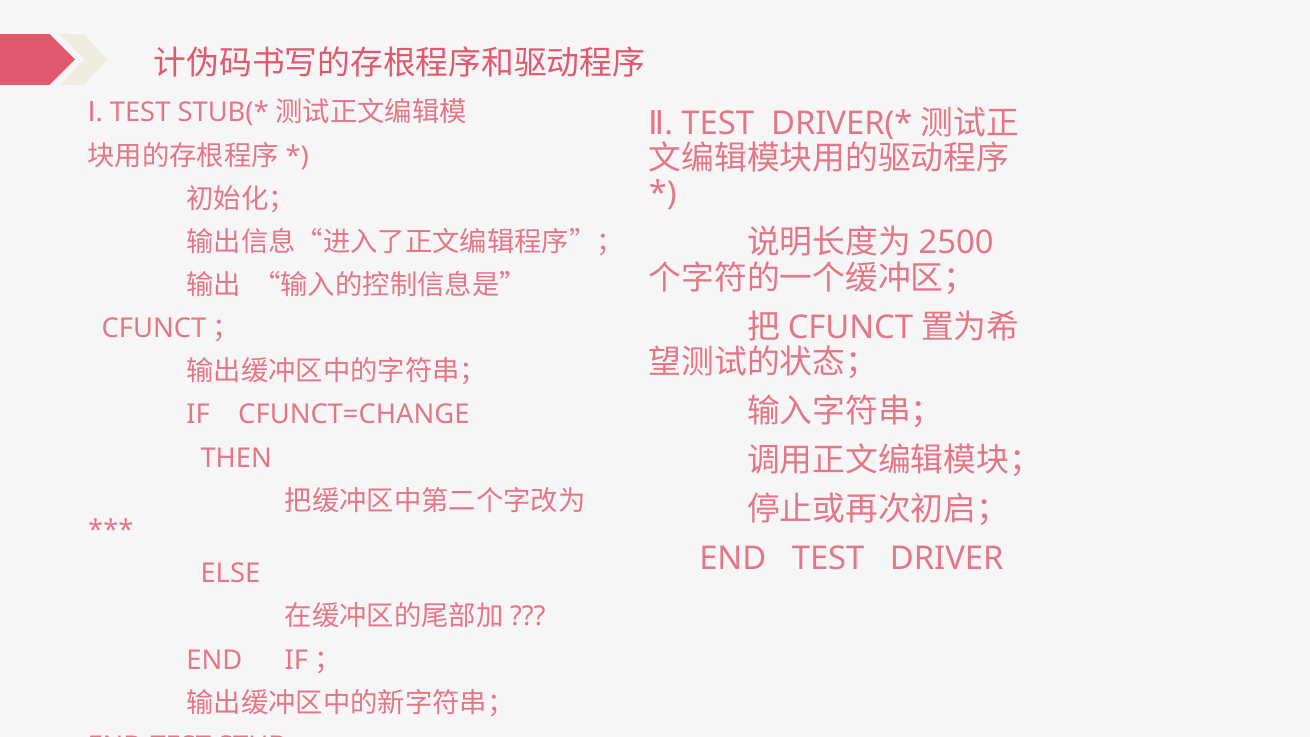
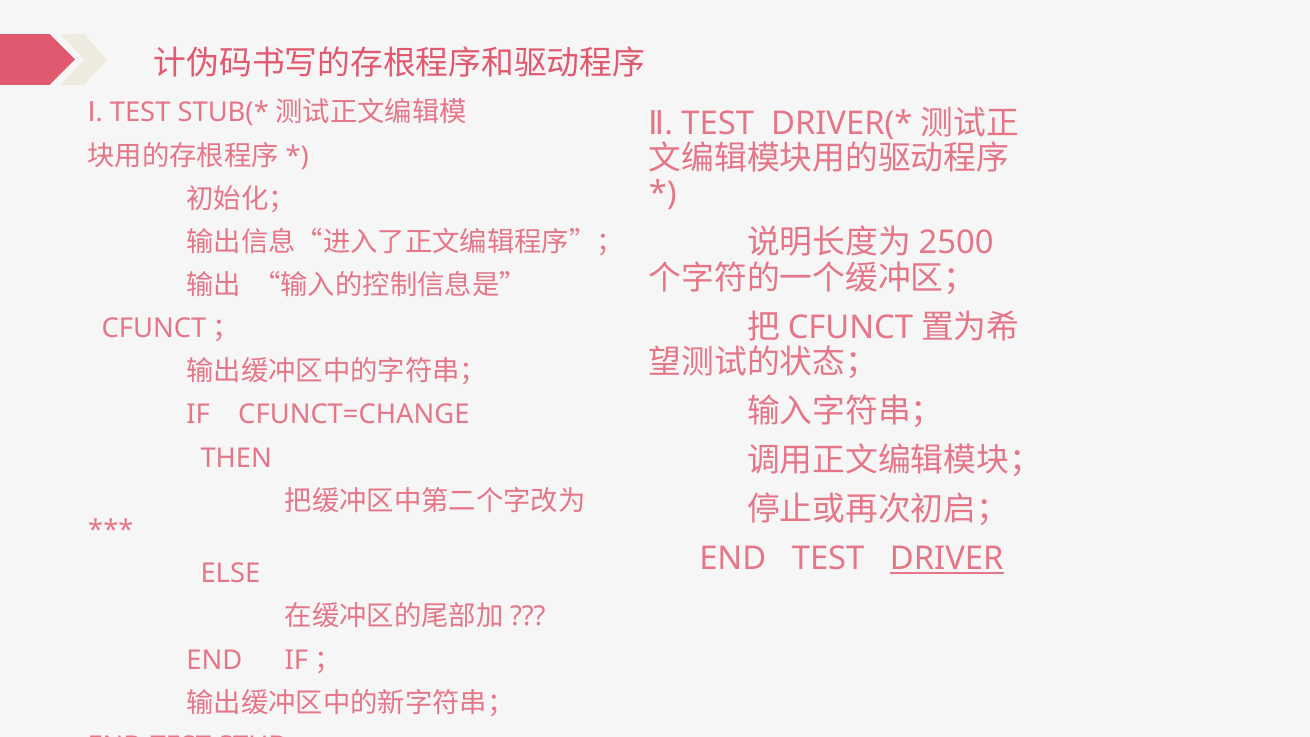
DRIVER underline: none -> present
